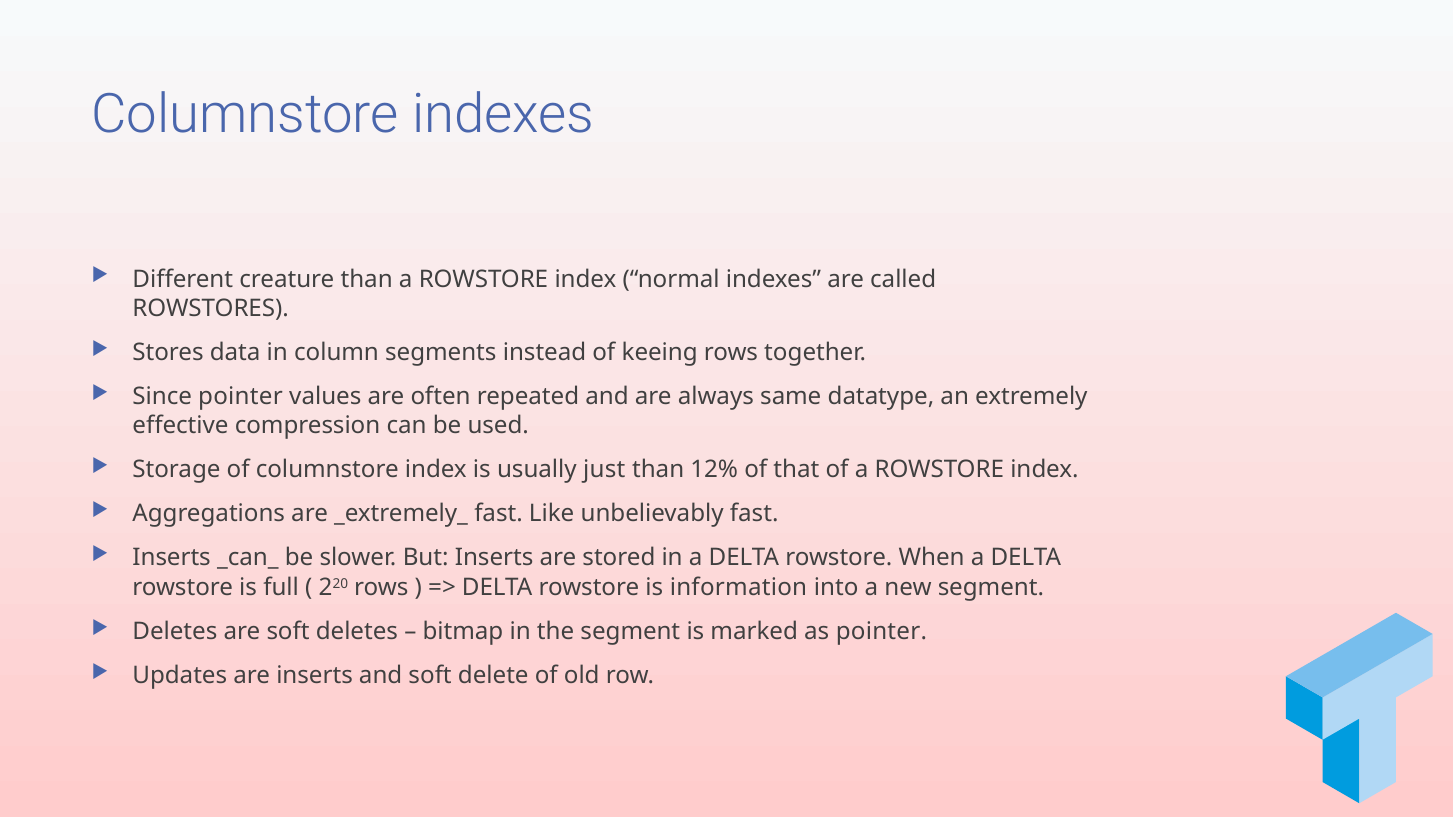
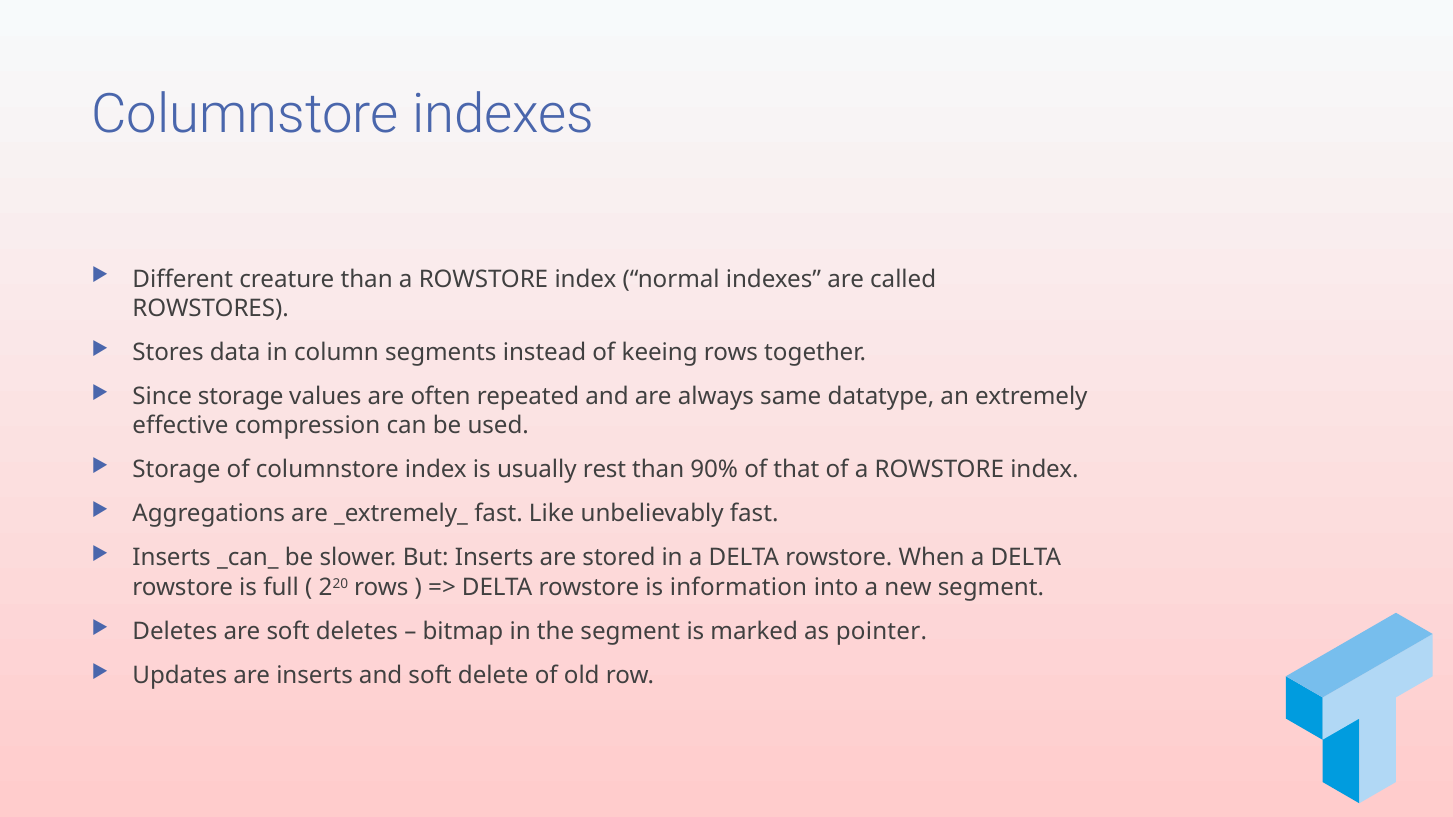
Since pointer: pointer -> storage
just: just -> rest
12%: 12% -> 90%
